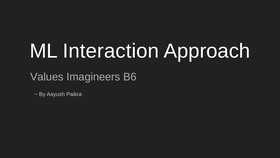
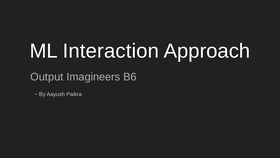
Values: Values -> Output
